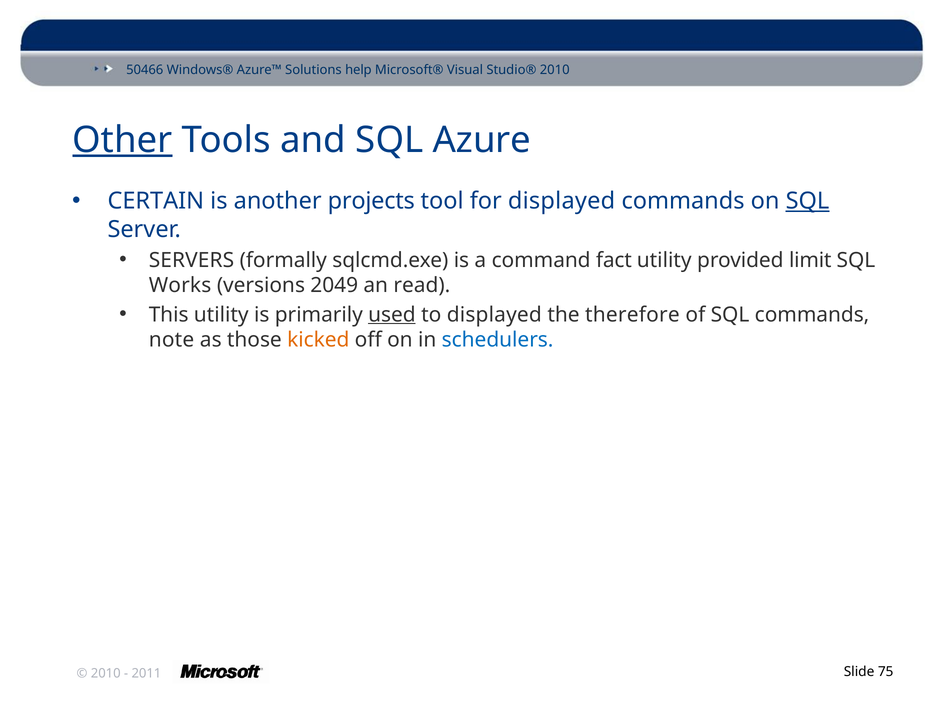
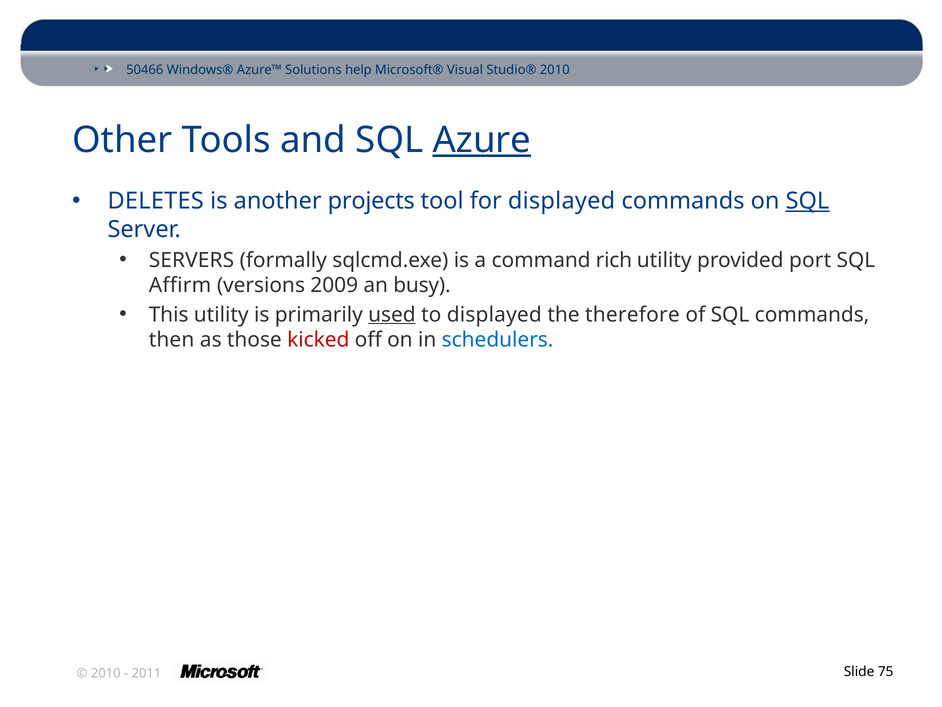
Other underline: present -> none
Azure underline: none -> present
CERTAIN: CERTAIN -> DELETES
fact: fact -> rich
limit: limit -> port
Works: Works -> Affirm
2049: 2049 -> 2009
read: read -> busy
note: note -> then
kicked colour: orange -> red
